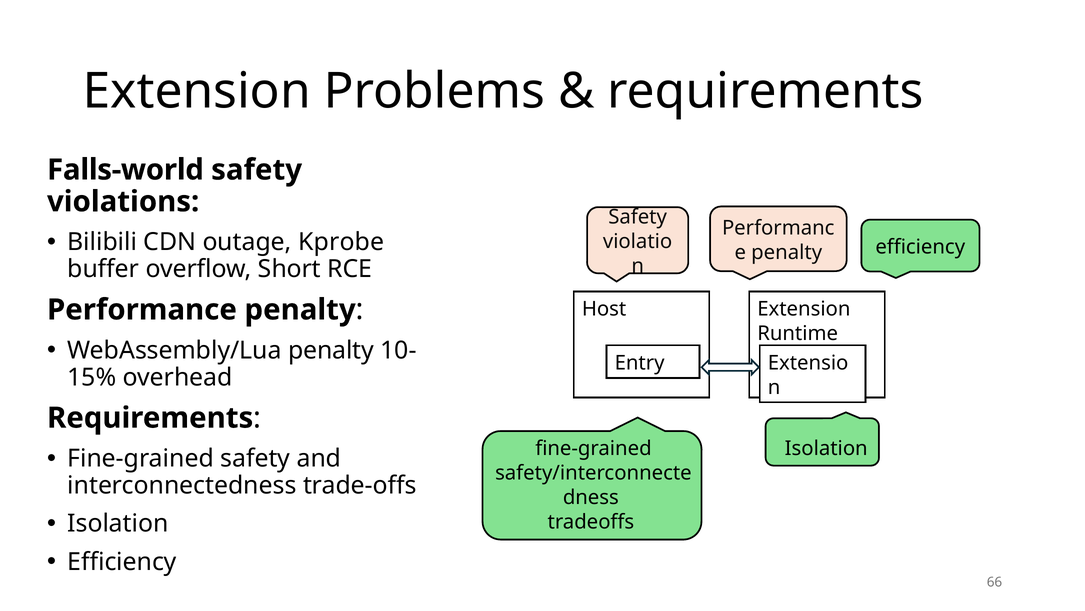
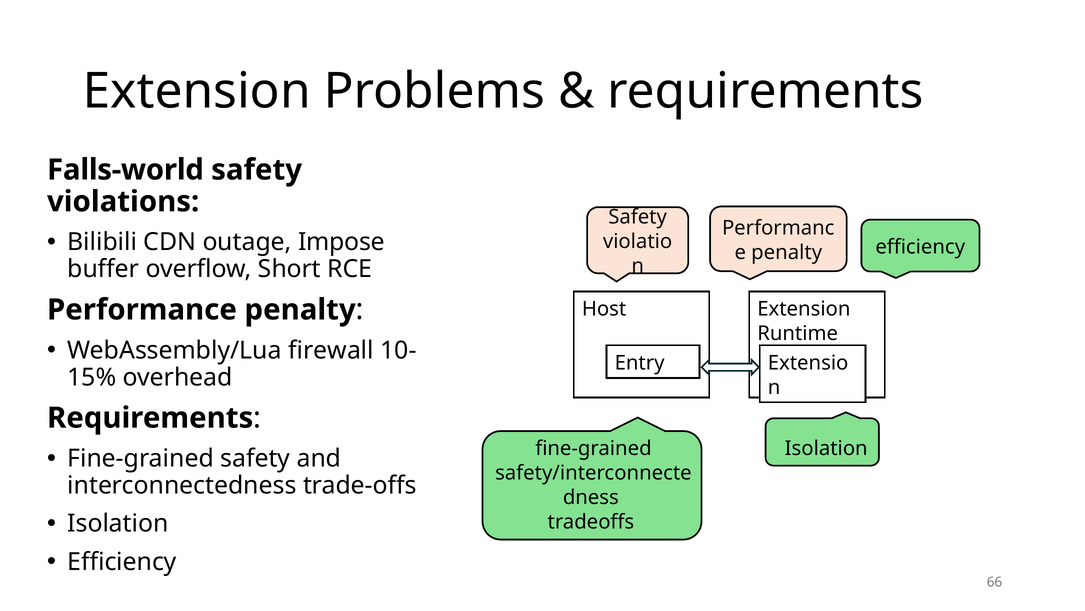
Kprobe: Kprobe -> Impose
WebAssembly/Lua penalty: penalty -> firewall
